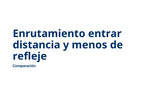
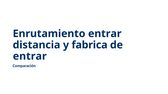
menos: menos -> fabrica
refleje at (30, 56): refleje -> entrar
